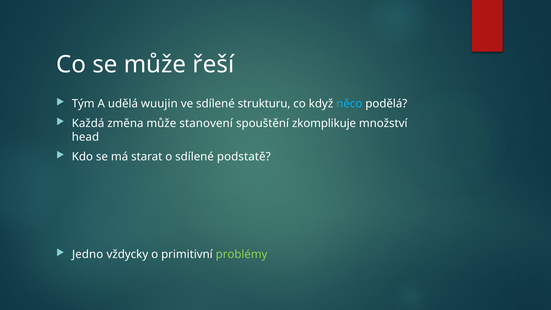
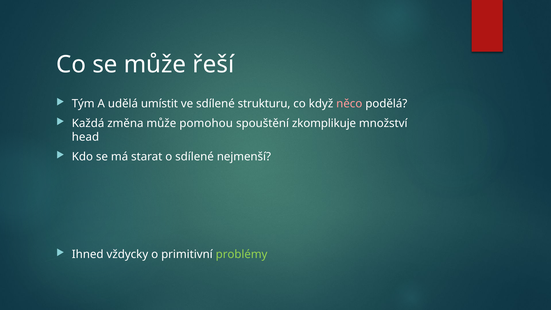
wuujin: wuujin -> umístit
něco colour: light blue -> pink
stanovení: stanovení -> pomohou
podstatě: podstatě -> nejmenší
Jedno: Jedno -> Ihned
